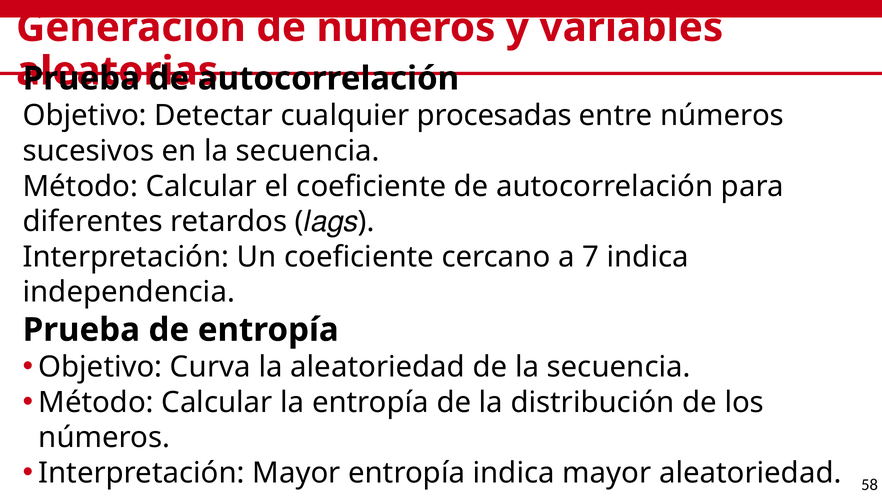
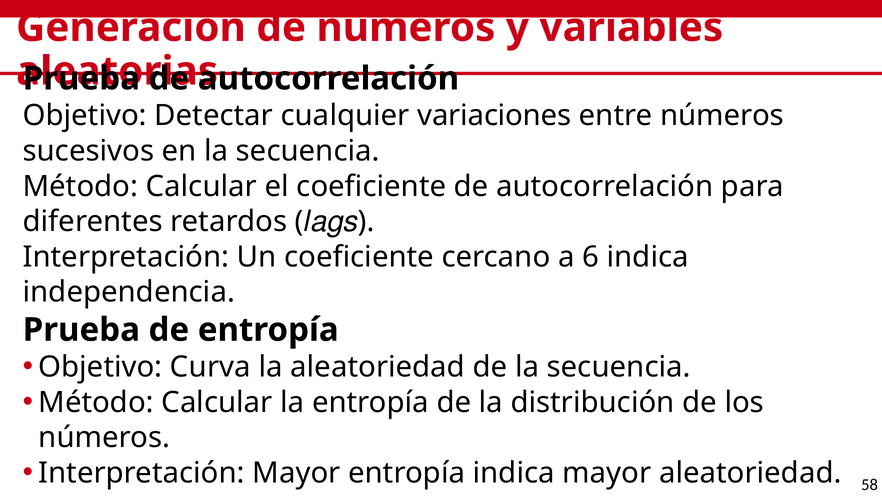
procesadas: procesadas -> variaciones
7: 7 -> 6
